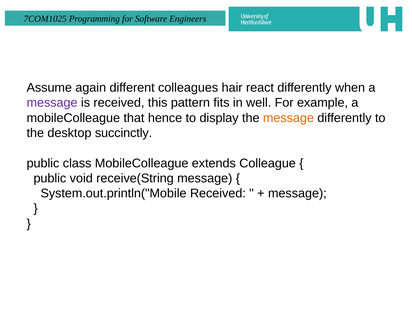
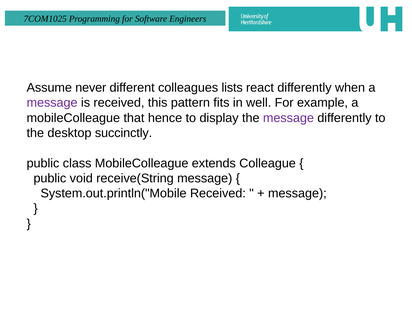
again: again -> never
hair: hair -> lists
message at (288, 118) colour: orange -> purple
